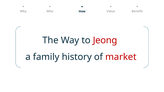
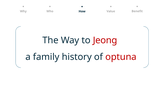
market: market -> optuna
